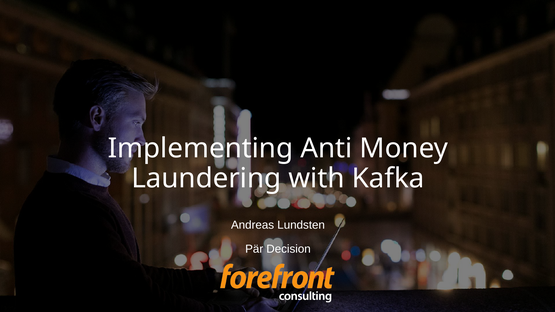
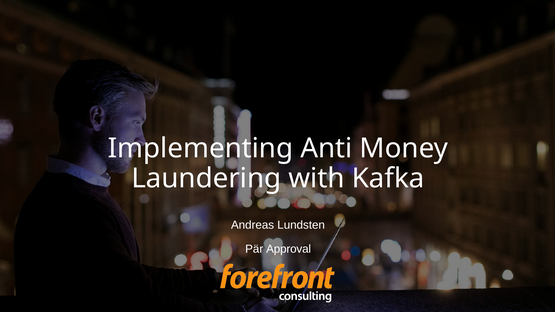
Decision: Decision -> Approval
